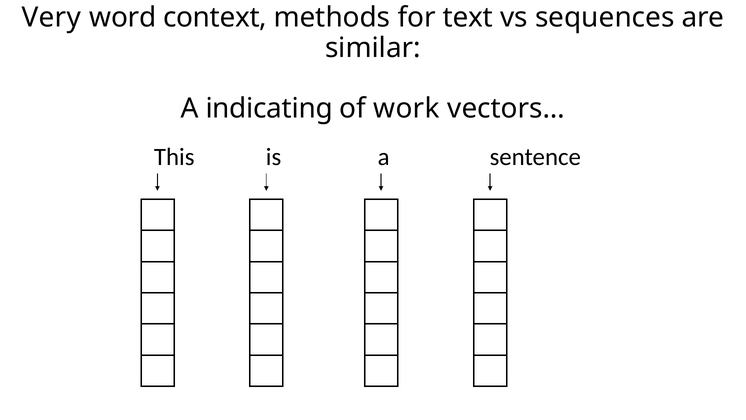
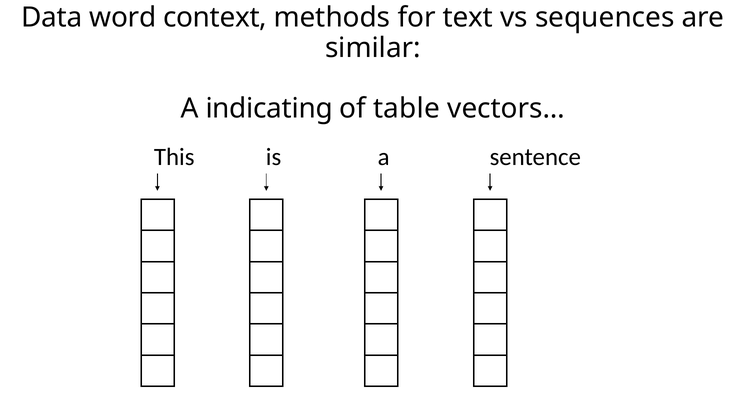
Very: Very -> Data
work: work -> table
